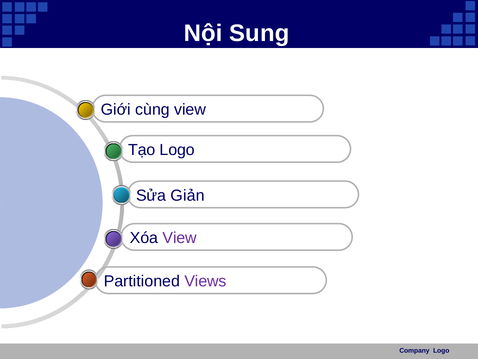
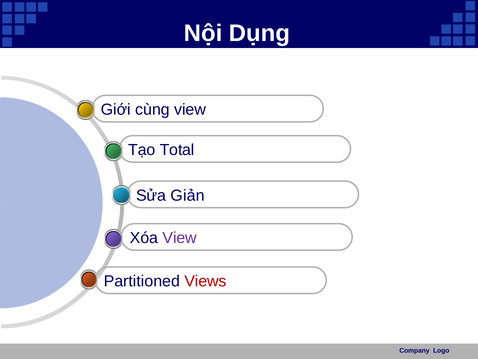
Sung: Sung -> Dụng
Logo at (177, 150): Logo -> Total
Views colour: purple -> red
